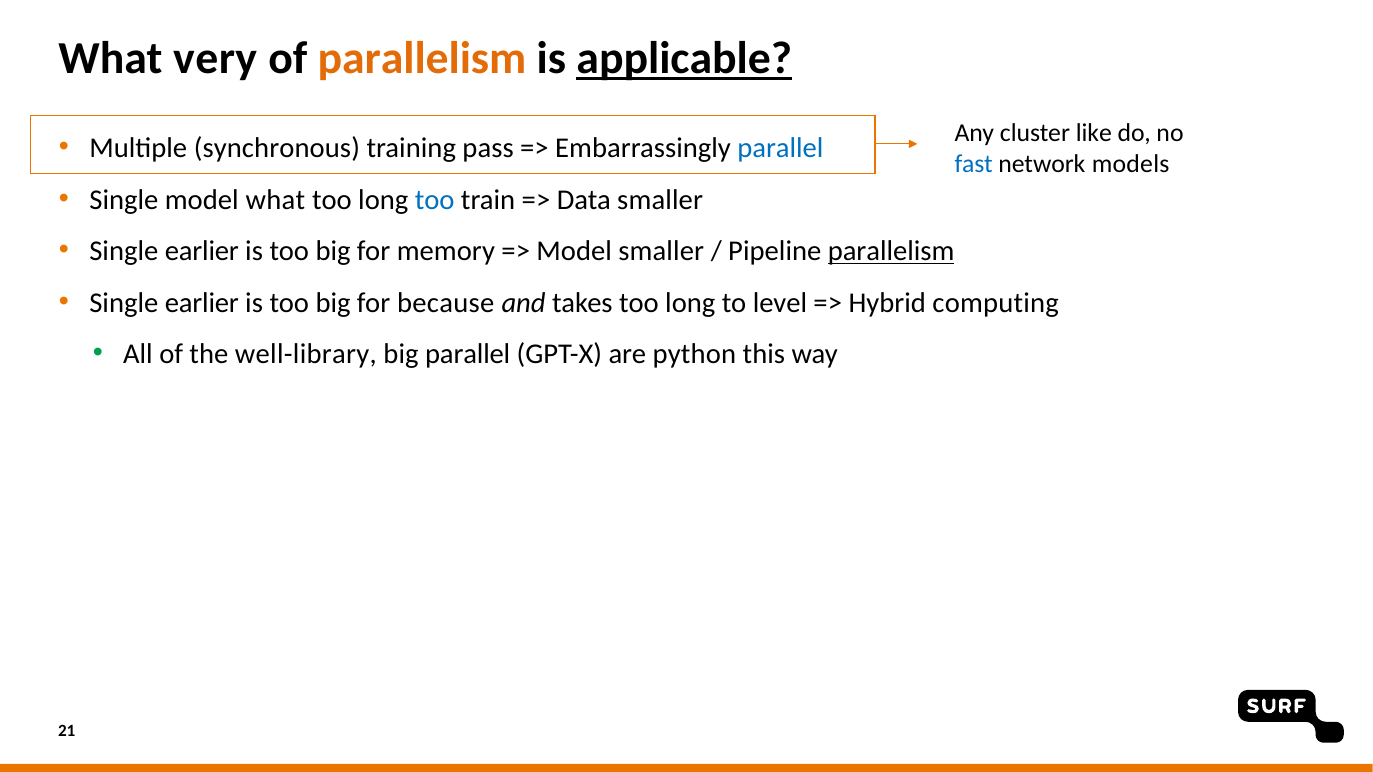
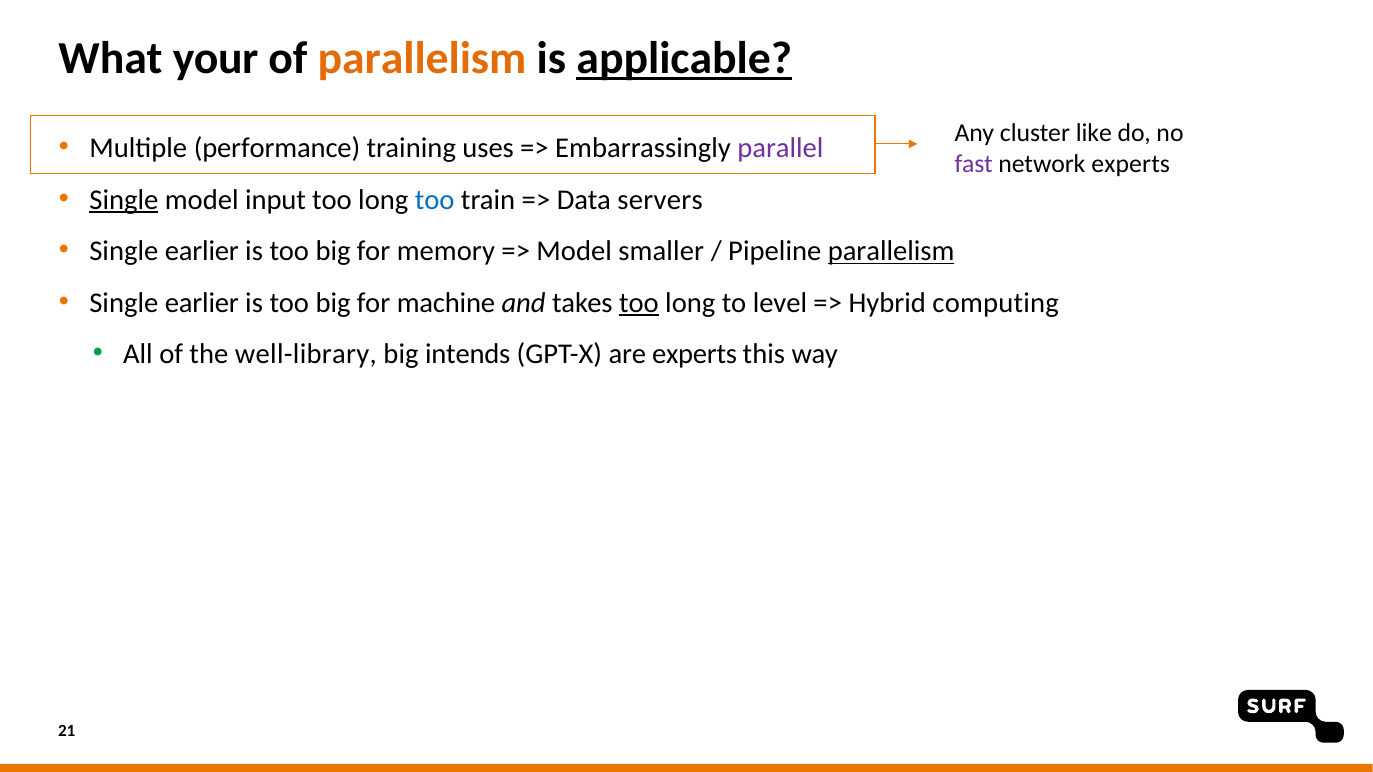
very: very -> your
synchronous: synchronous -> performance
pass: pass -> uses
parallel at (780, 148) colour: blue -> purple
fast colour: blue -> purple
network models: models -> experts
Single at (124, 200) underline: none -> present
model what: what -> input
Data smaller: smaller -> servers
because: because -> machine
too at (639, 303) underline: none -> present
big parallel: parallel -> intends
are python: python -> experts
